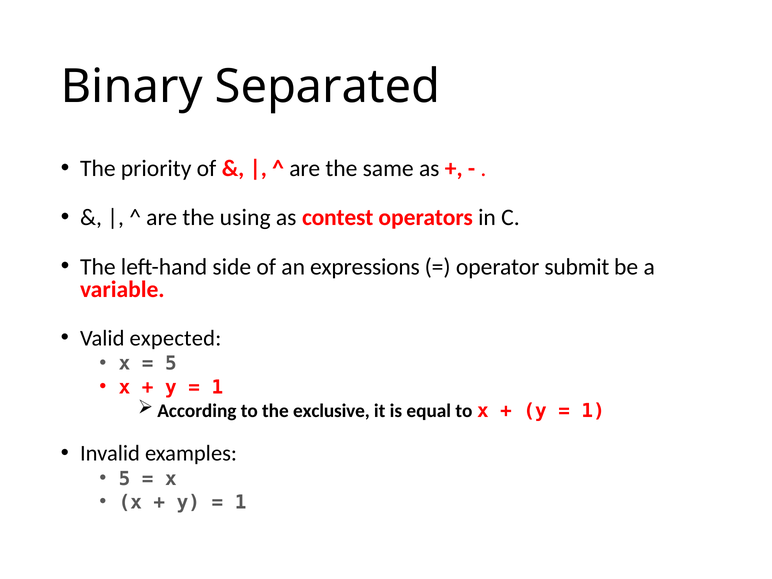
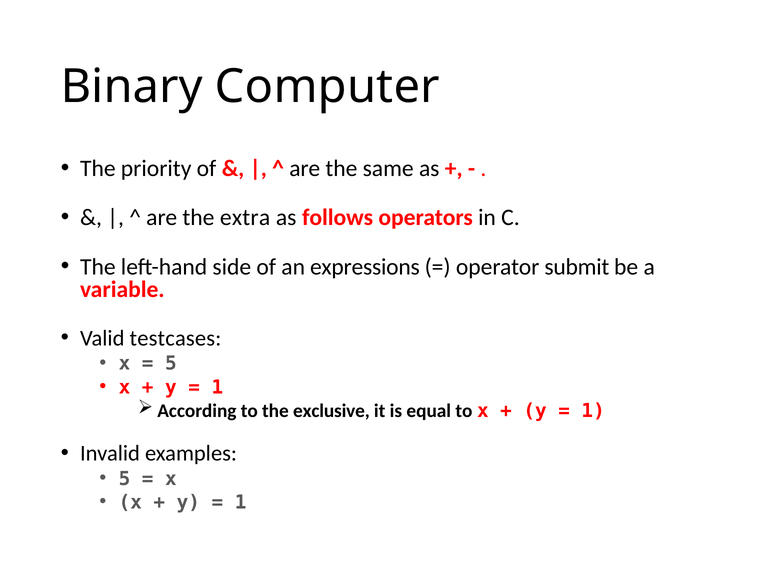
Separated: Separated -> Computer
using: using -> extra
contest: contest -> follows
expected: expected -> testcases
